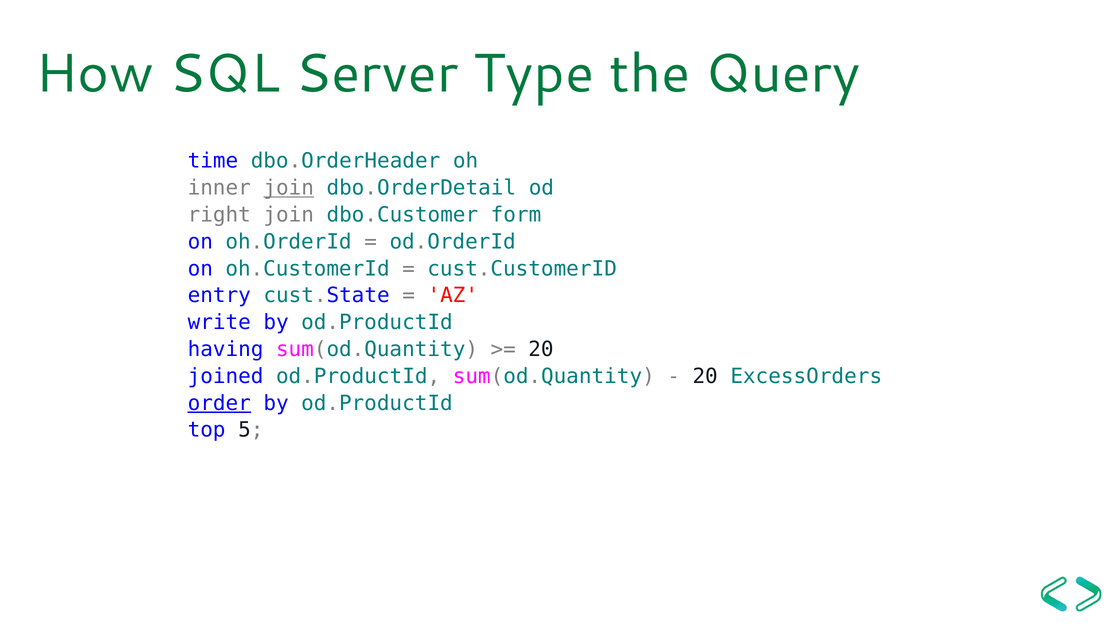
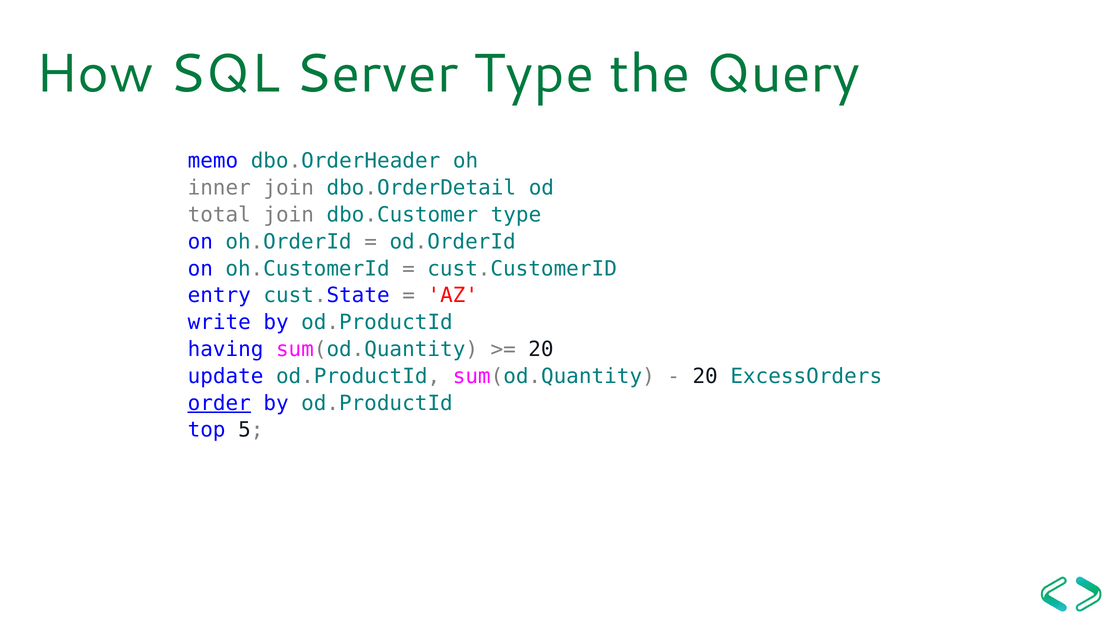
time: time -> memo
join at (289, 188) underline: present -> none
right: right -> total
dbo.Customer form: form -> type
joined: joined -> update
